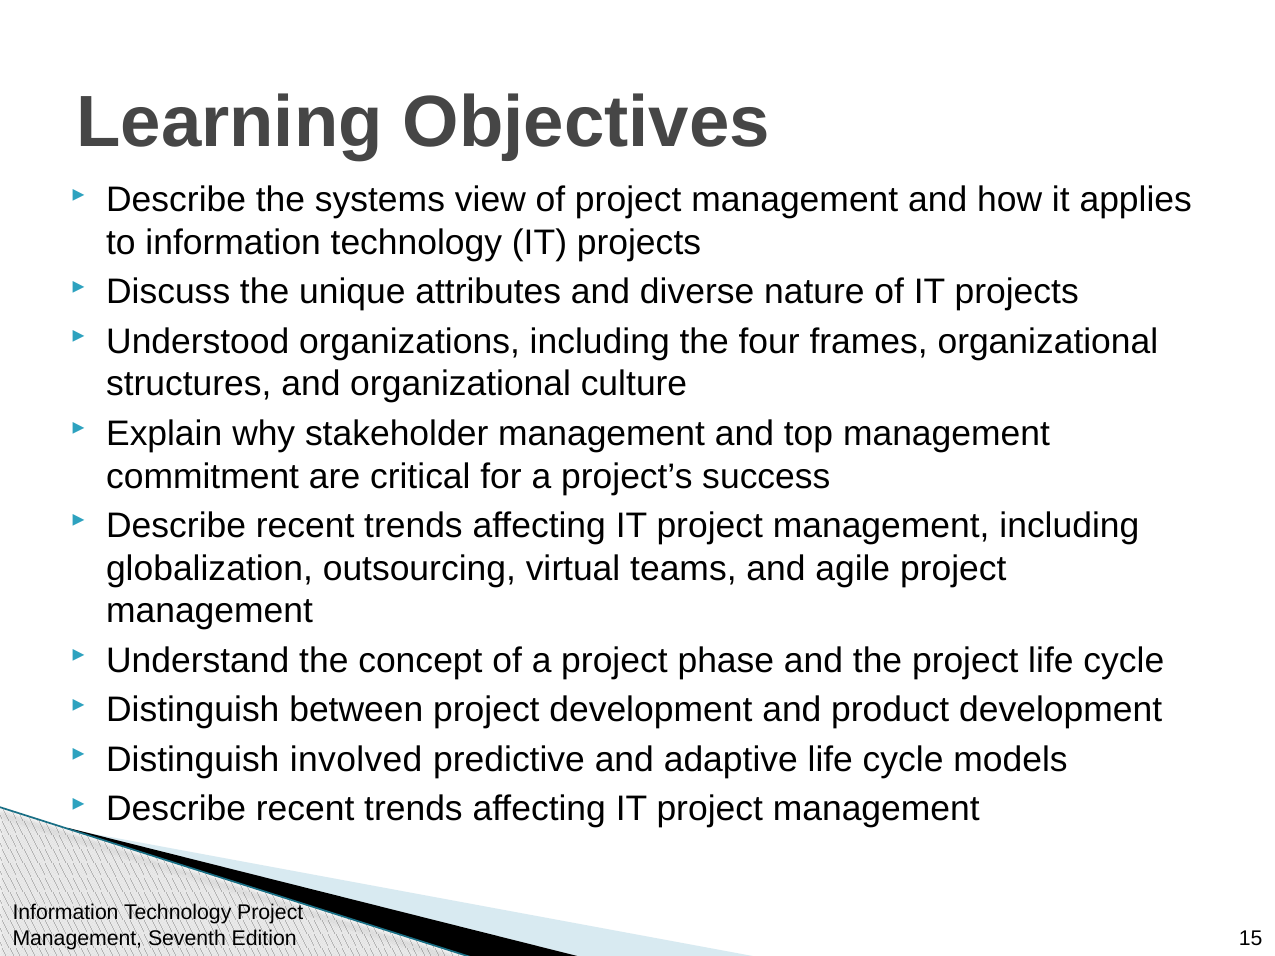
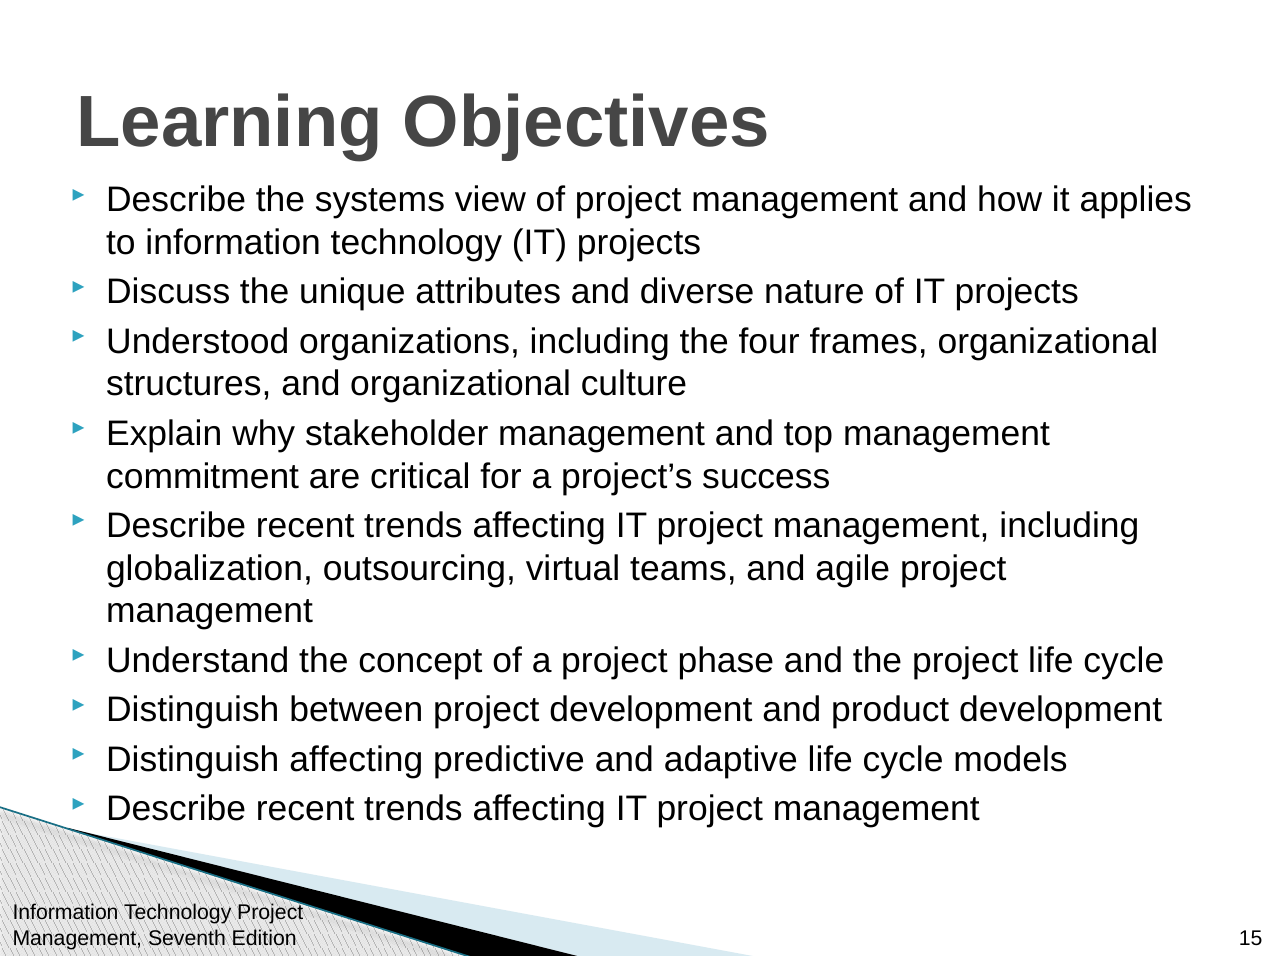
Distinguish involved: involved -> affecting
